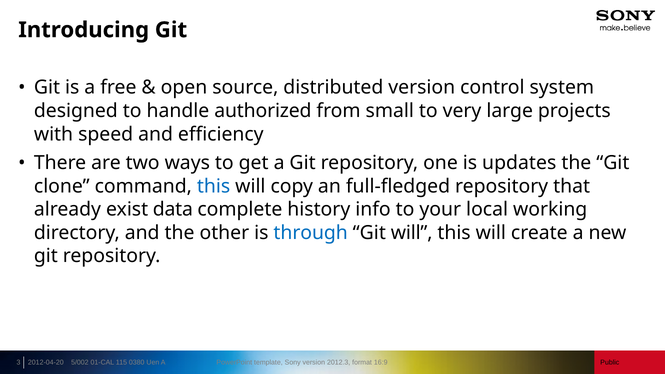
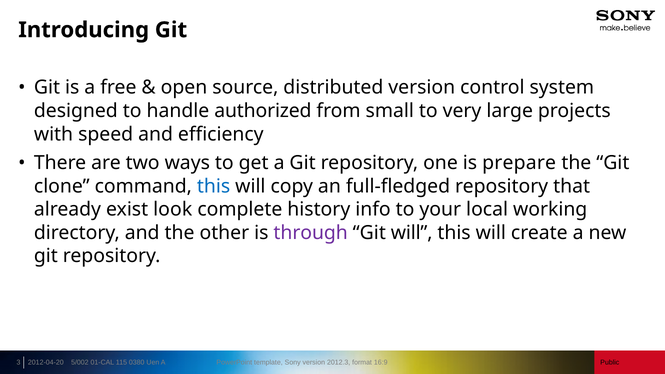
updates: updates -> prepare
data: data -> look
through colour: blue -> purple
